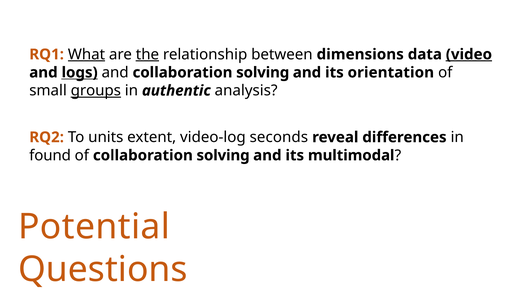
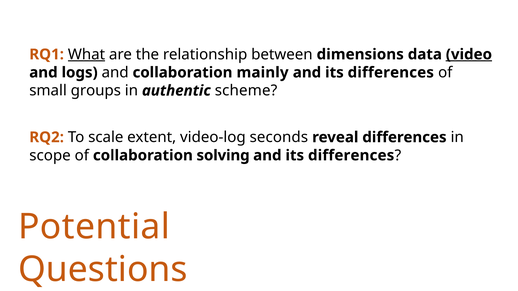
the underline: present -> none
logs underline: present -> none
and collaboration solving: solving -> mainly
orientation at (391, 73): orientation -> differences
groups underline: present -> none
analysis: analysis -> scheme
units: units -> scale
found: found -> scope
multimodal at (351, 156): multimodal -> differences
